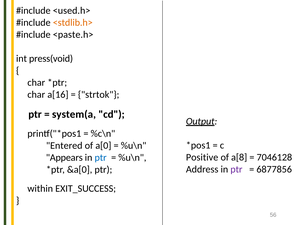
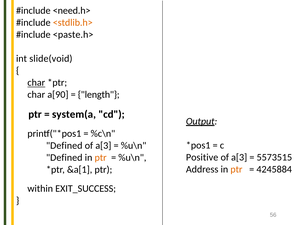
<used.h>: <used.h> -> <need.h>
press(void: press(void -> slide(void
char at (36, 83) underline: none -> present
a[16: a[16 -> a[90
strtok: strtok -> length
Entered at (64, 146): Entered -> Defined
a[0 at (103, 146): a[0 -> a[3
a[8 at (239, 157): a[8 -> a[3
7046128: 7046128 -> 5573515
Appears at (64, 158): Appears -> Defined
ptr at (101, 158) colour: blue -> orange
ptr at (236, 169) colour: purple -> orange
6877856: 6877856 -> 4245884
&a[0: &a[0 -> &a[1
